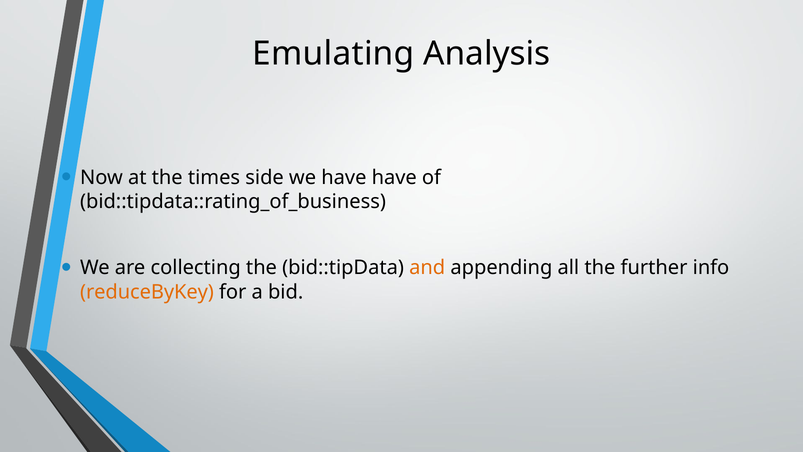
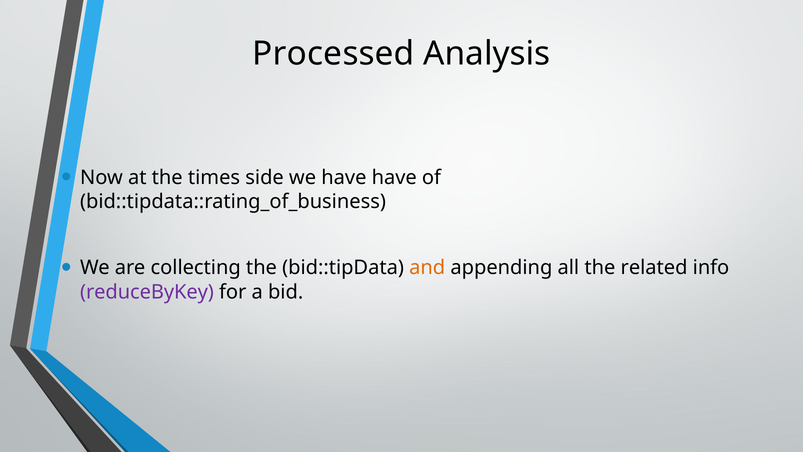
Emulating: Emulating -> Processed
further: further -> related
reduceByKey colour: orange -> purple
